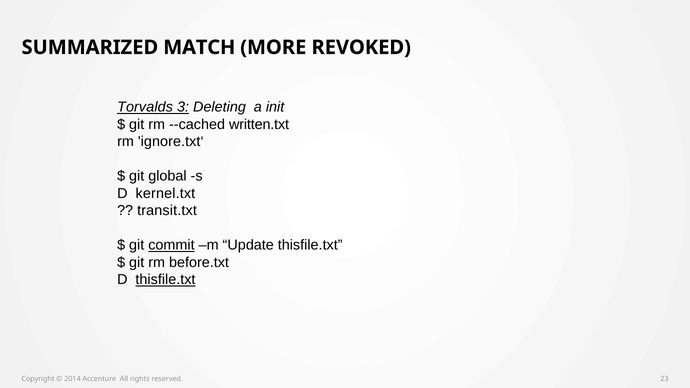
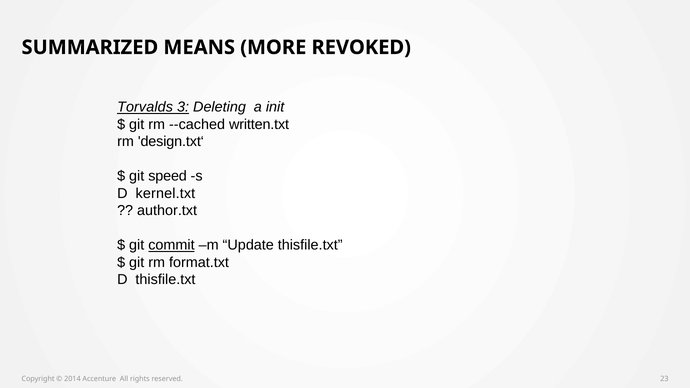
MATCH: MATCH -> MEANS
ignore.txt‘: ignore.txt‘ -> design.txt‘
global: global -> speed
transit.txt: transit.txt -> author.txt
before.txt: before.txt -> format.txt
thisfile.txt at (165, 280) underline: present -> none
